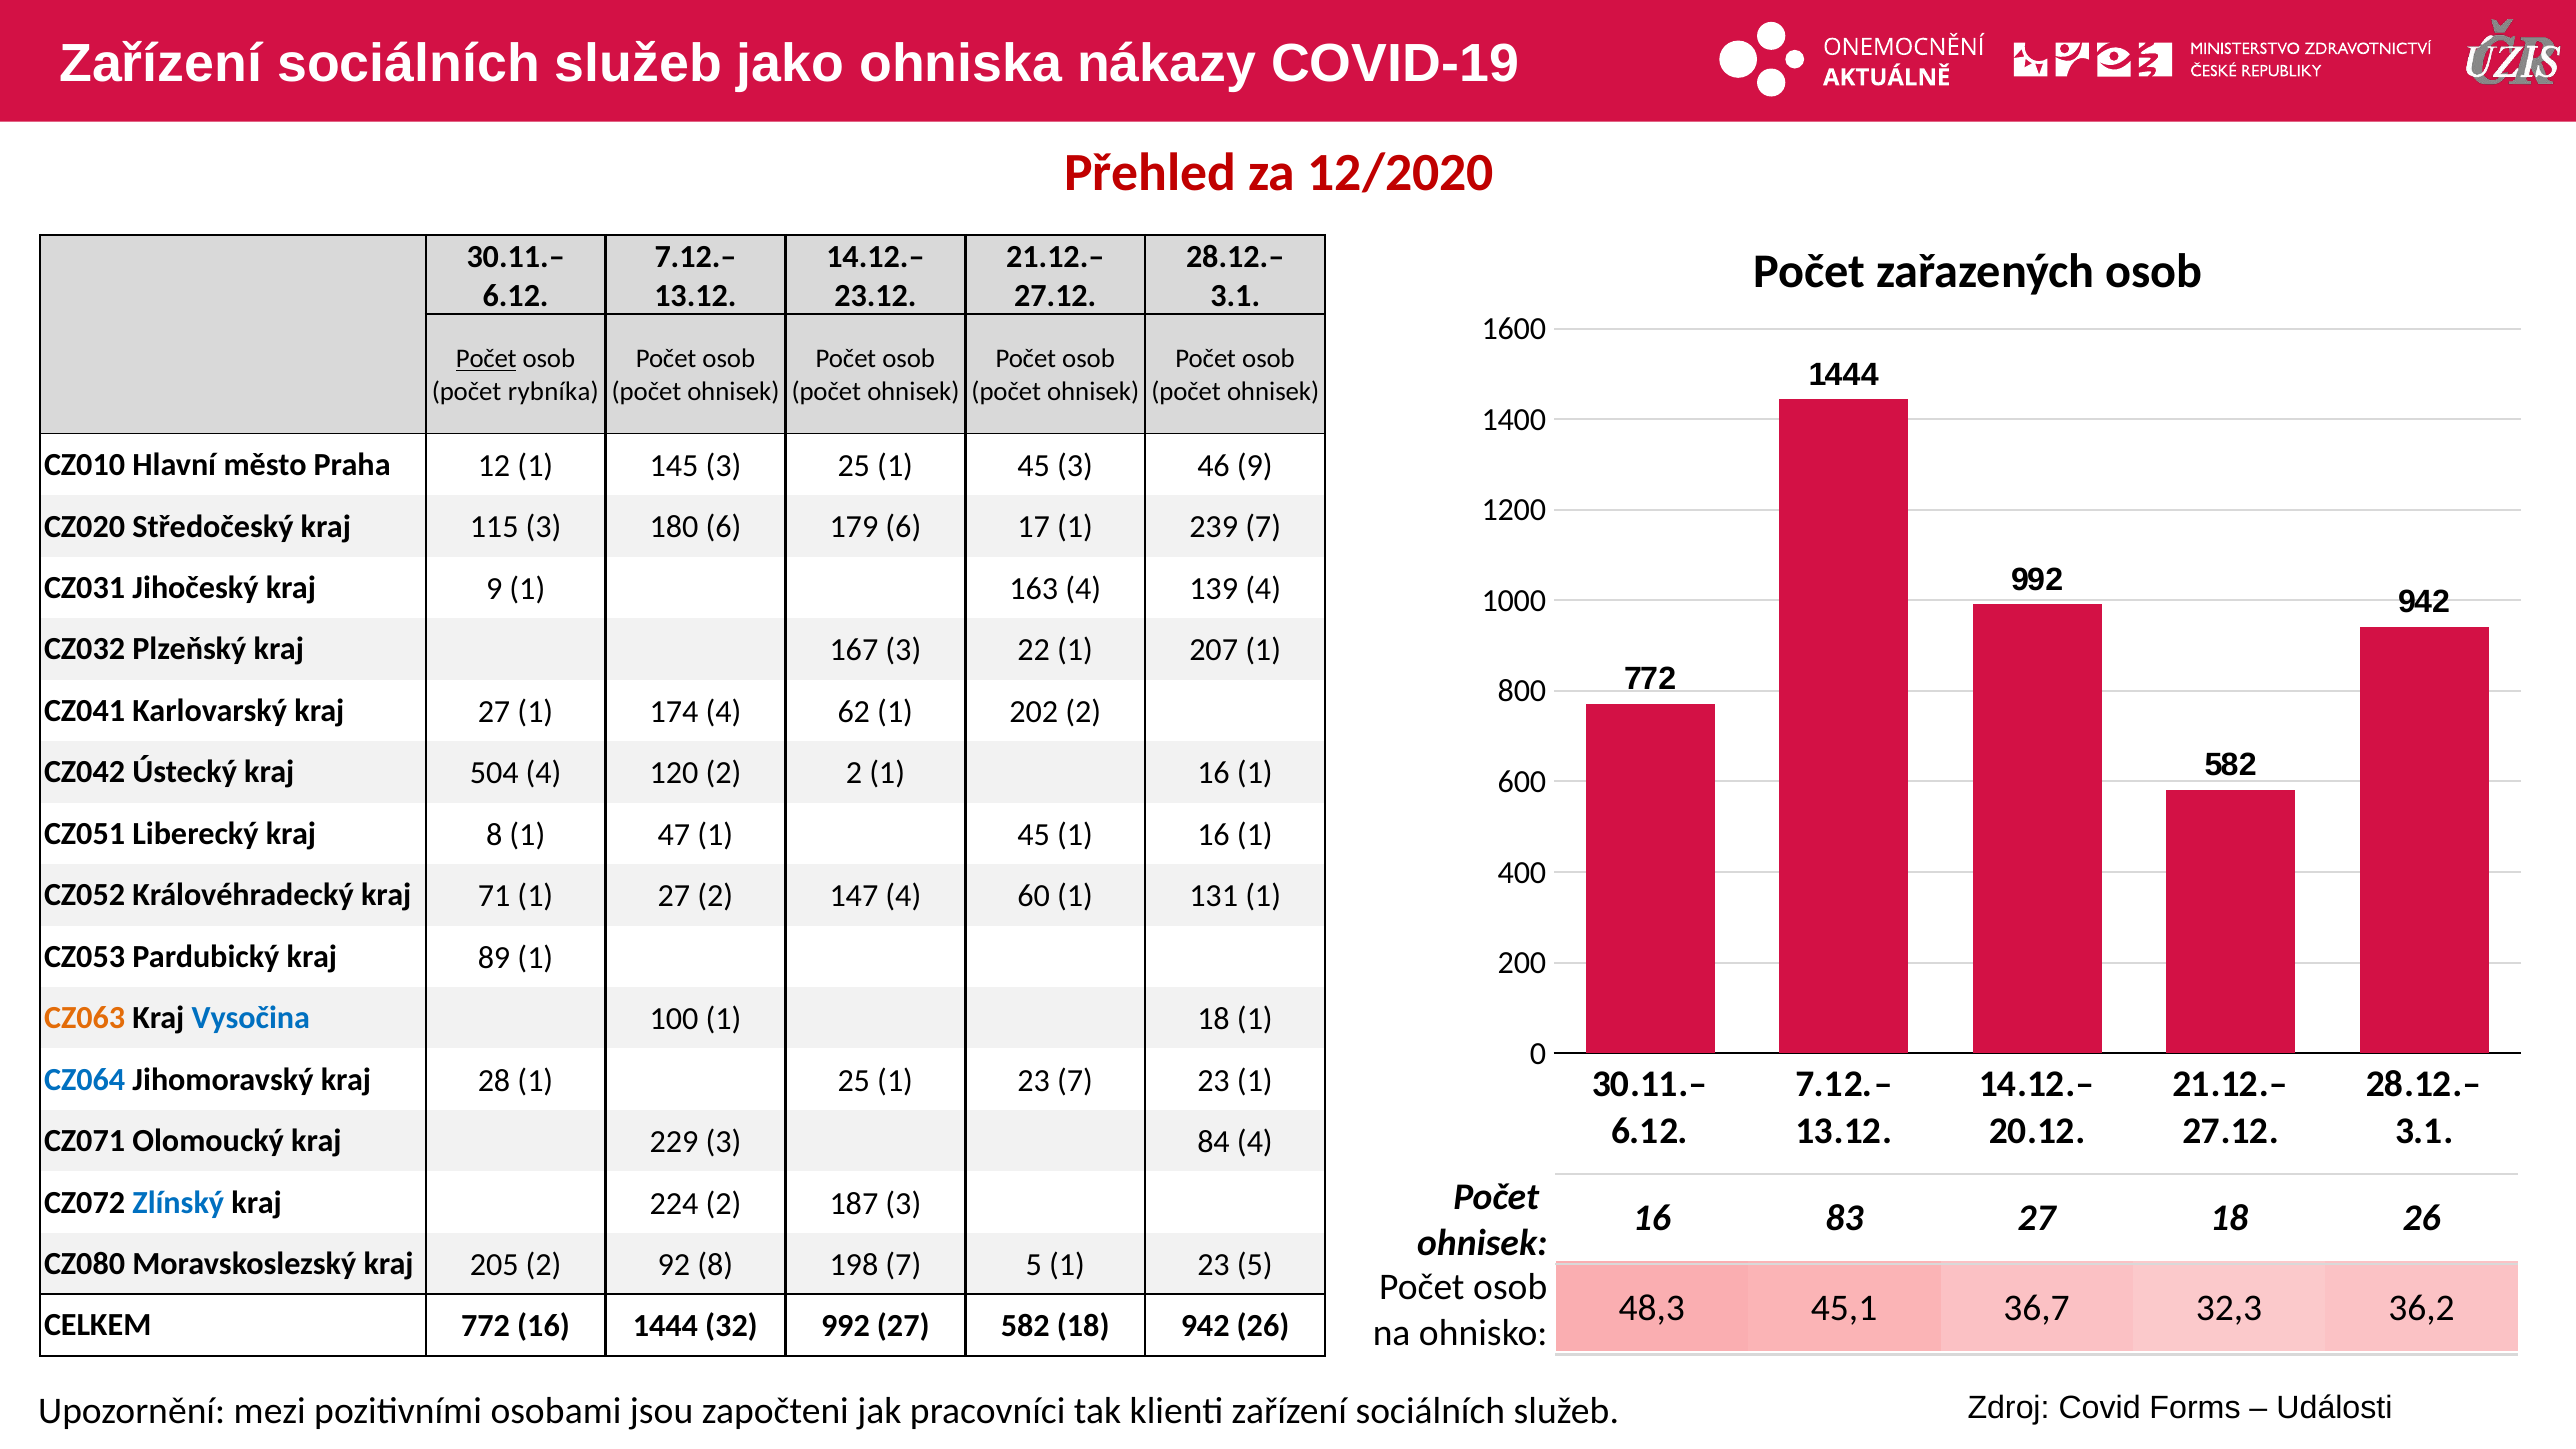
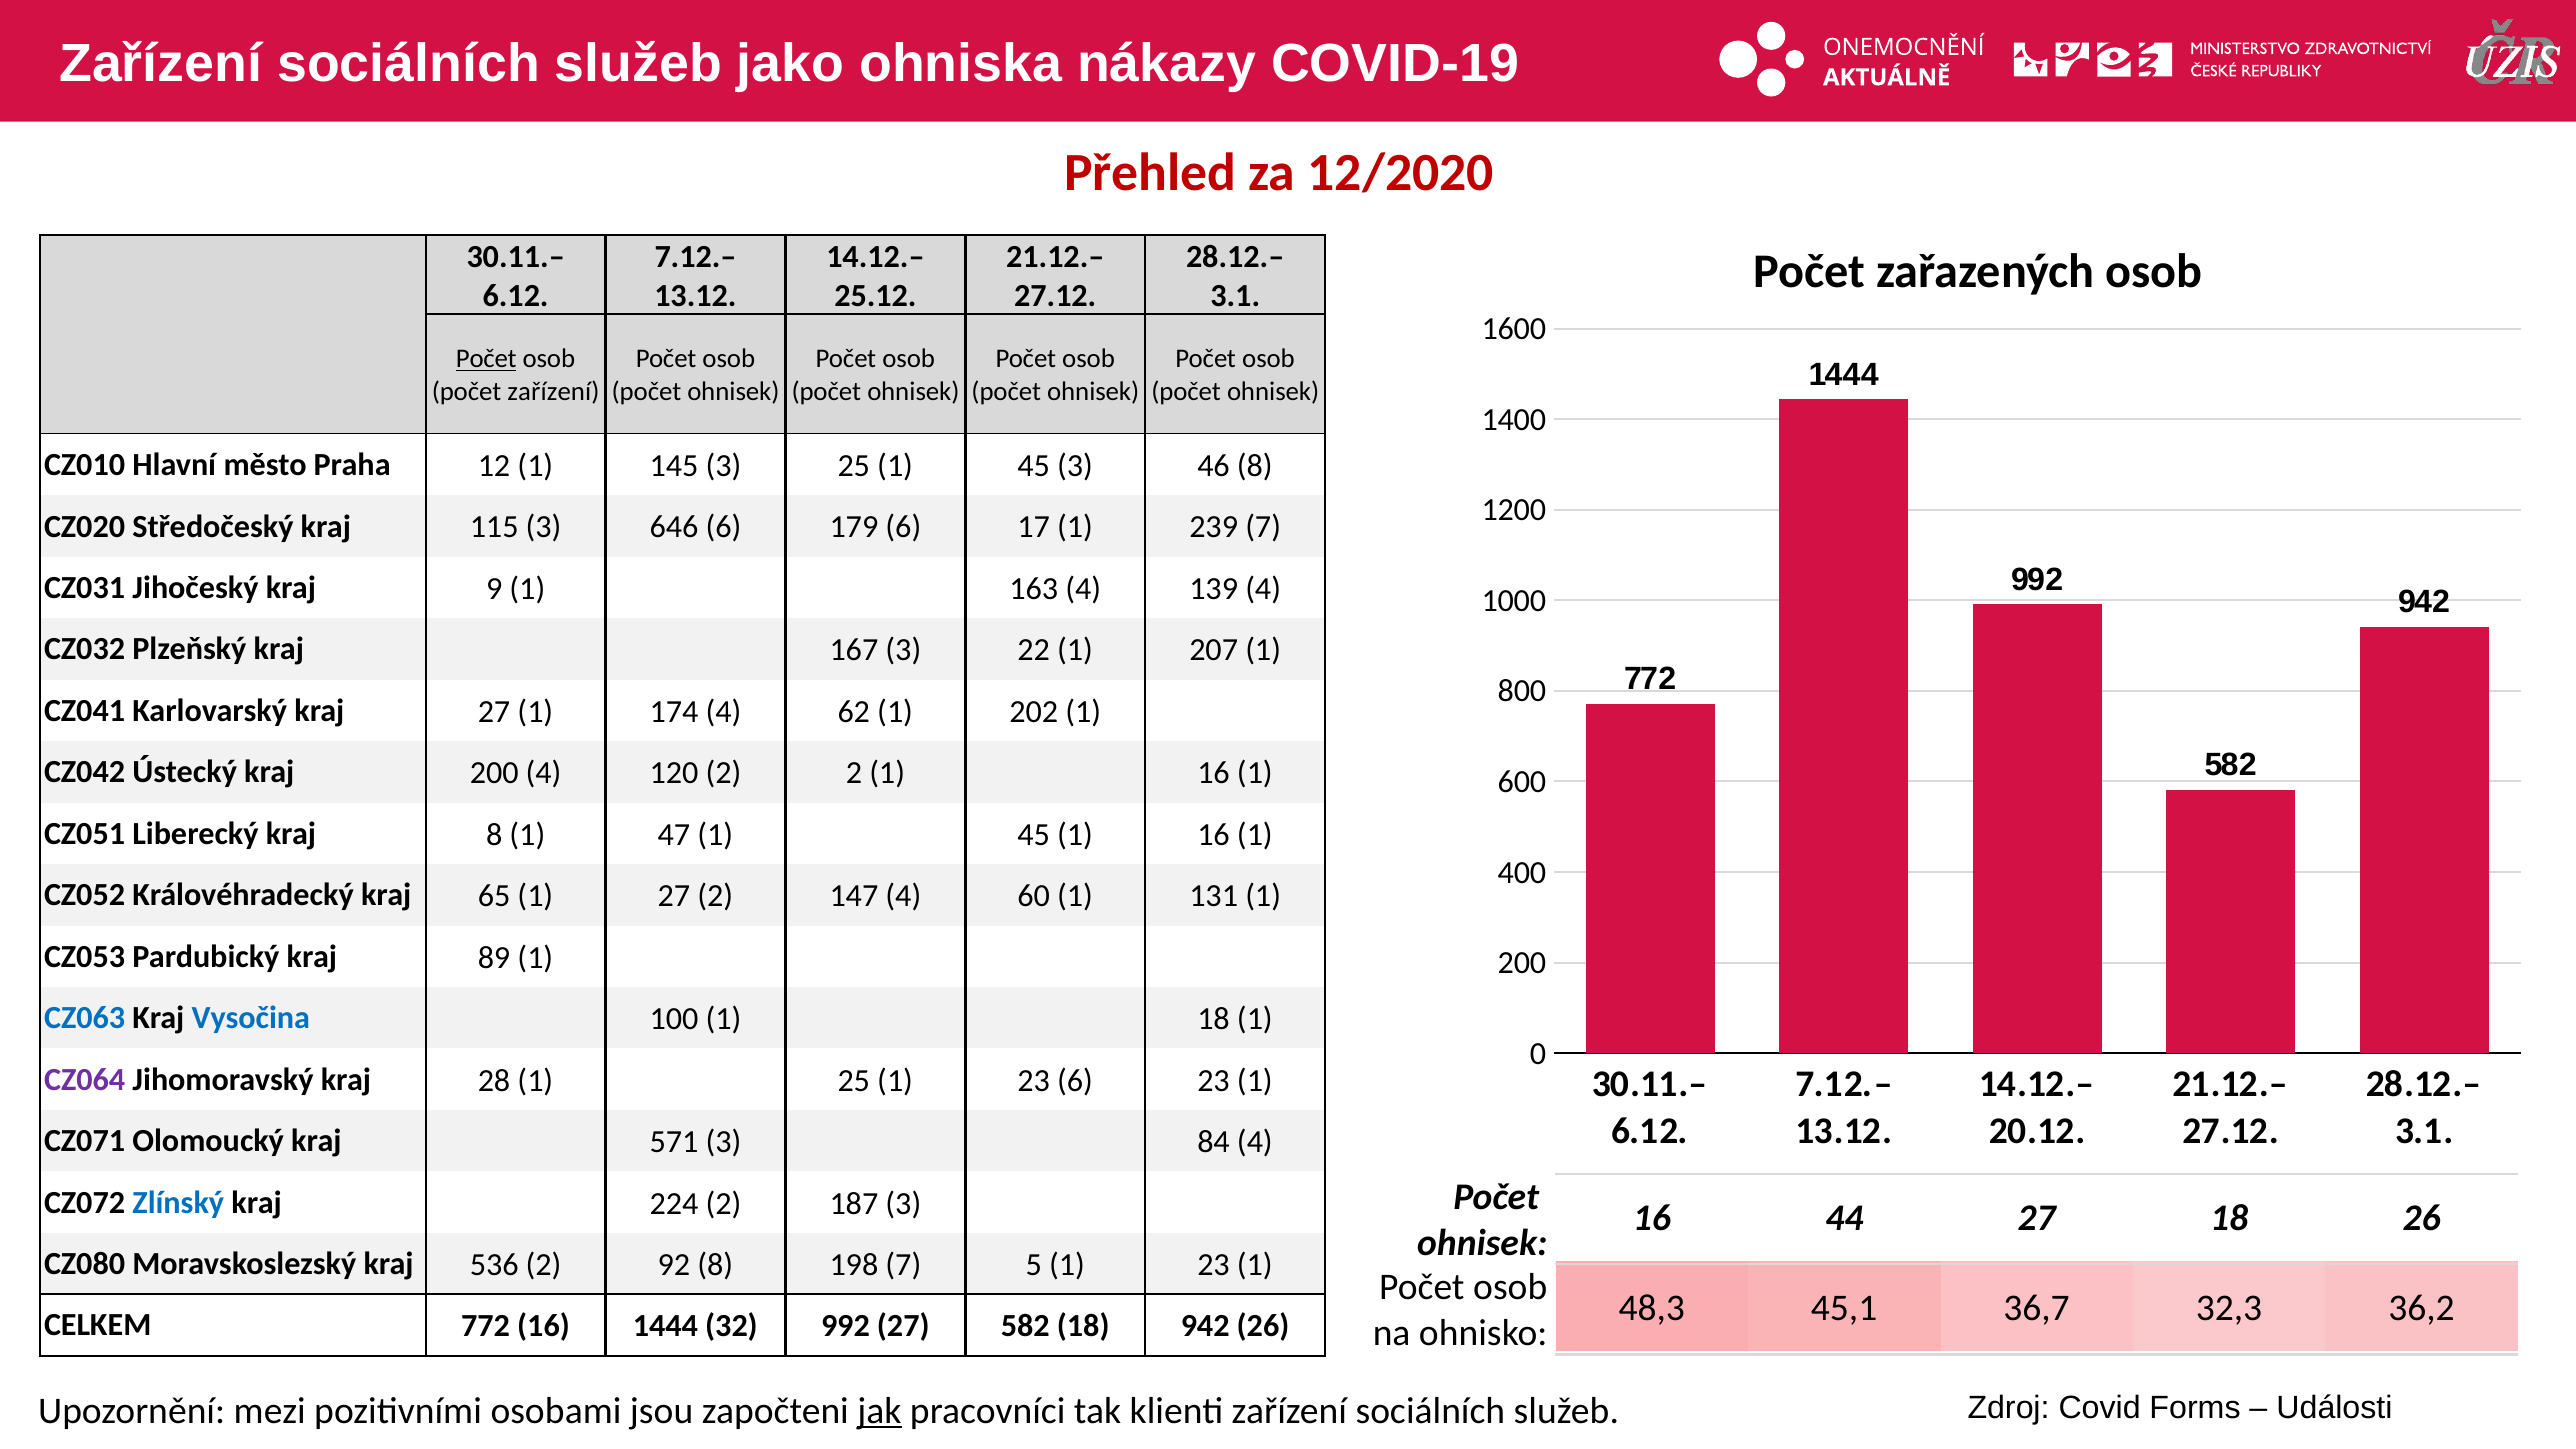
23.12: 23.12 -> 25.12
počet rybníka: rybníka -> zařízení
46 9: 9 -> 8
180: 180 -> 646
202 2: 2 -> 1
kraj 504: 504 -> 200
71: 71 -> 65
CZ063 colour: orange -> blue
CZ064 colour: blue -> purple
23 7: 7 -> 6
229: 229 -> 571
83: 83 -> 44
205: 205 -> 536
1 23 5: 5 -> 1
jak underline: none -> present
